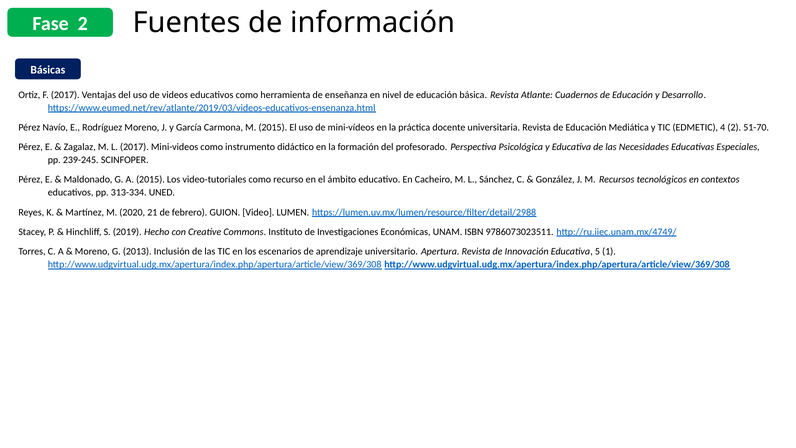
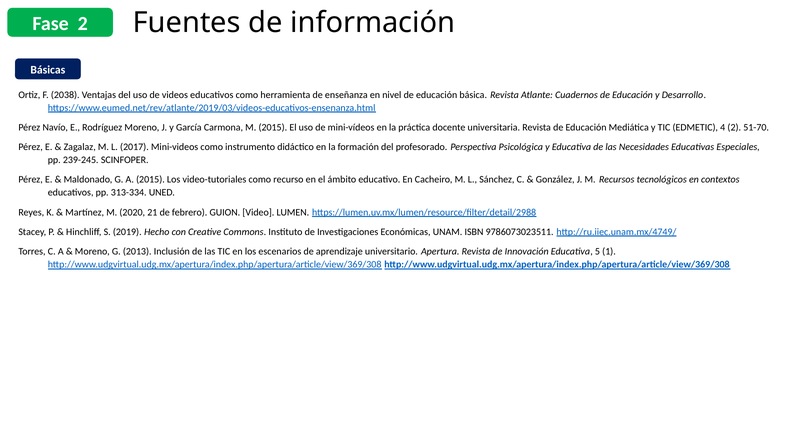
F 2017: 2017 -> 2038
